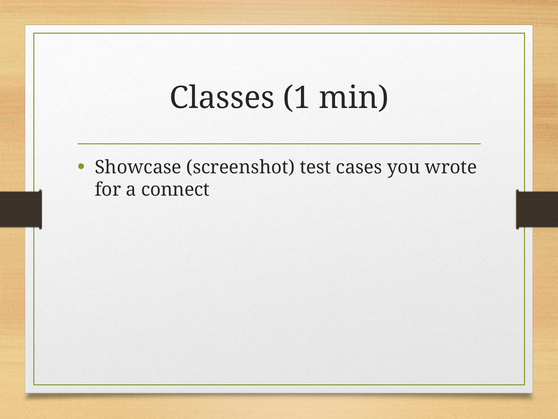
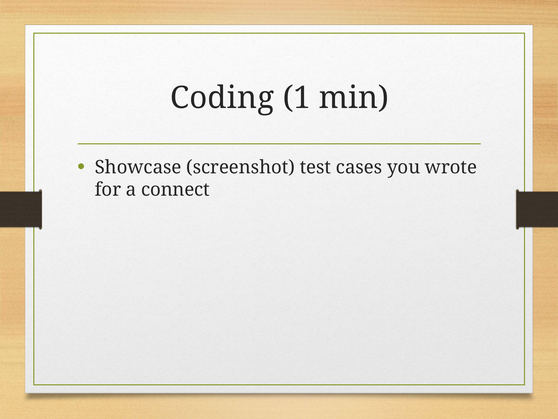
Classes: Classes -> Coding
